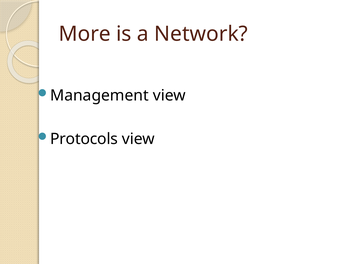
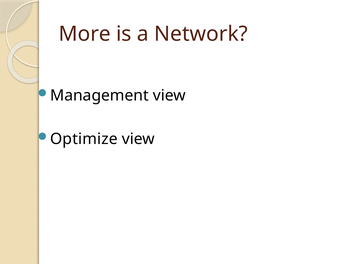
Protocols: Protocols -> Optimize
